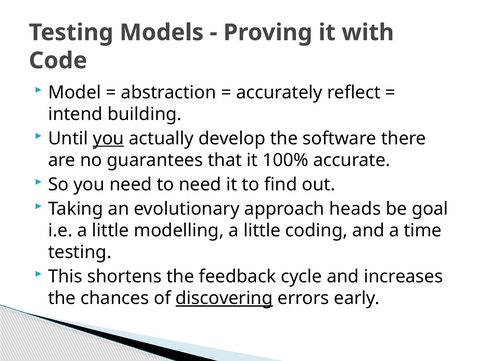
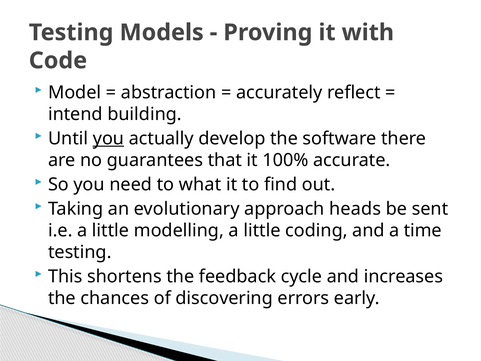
to need: need -> what
goal: goal -> sent
discovering underline: present -> none
